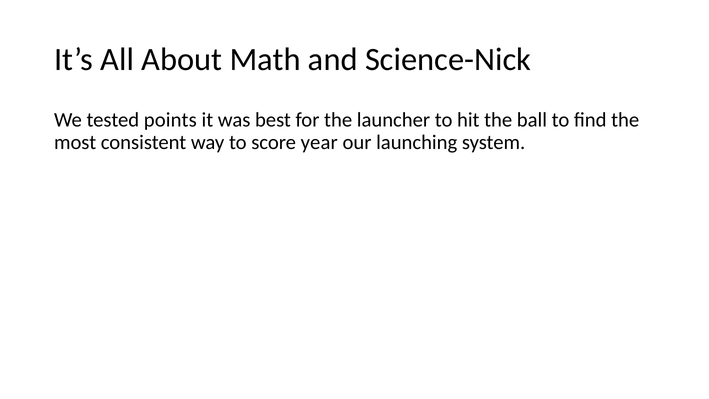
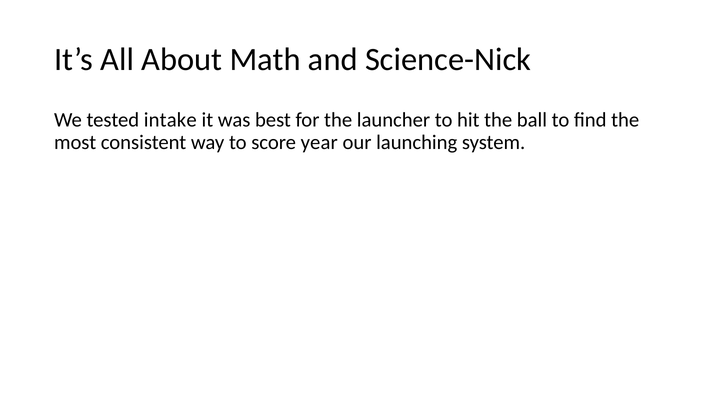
points: points -> intake
